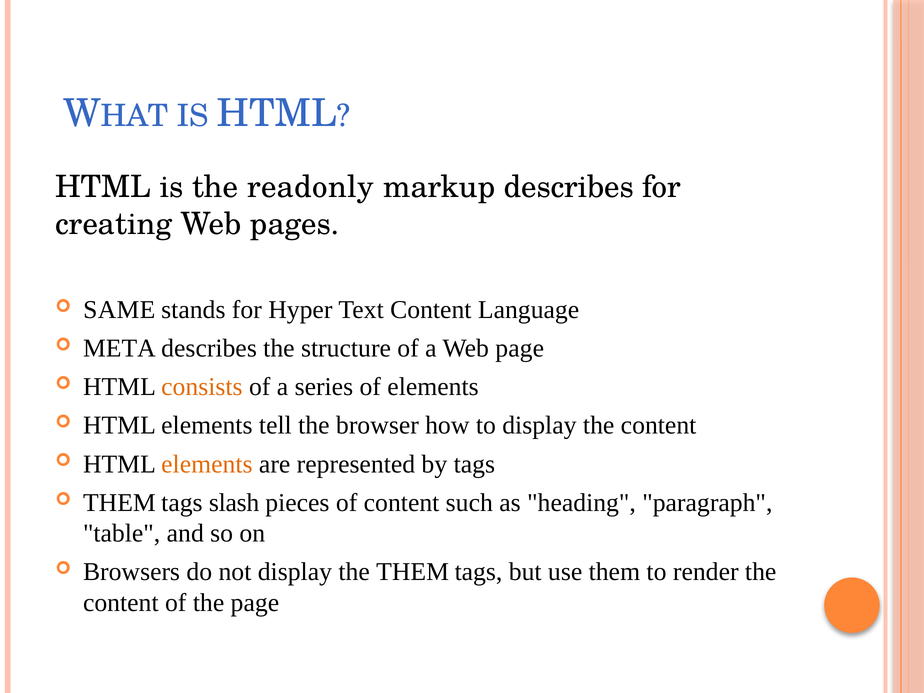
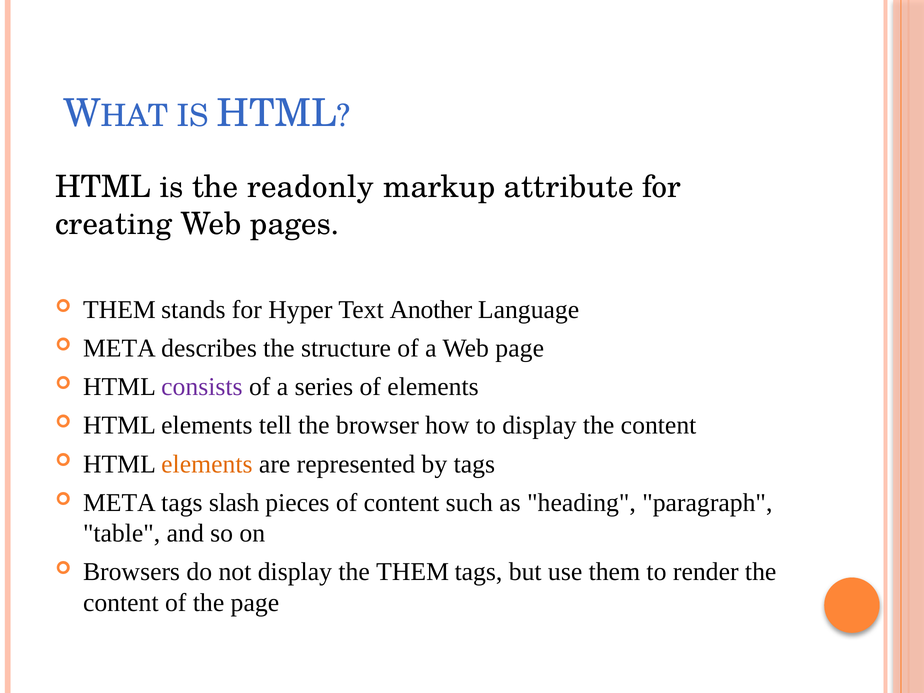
markup describes: describes -> attribute
SAME at (119, 310): SAME -> THEM
Text Content: Content -> Another
consists colour: orange -> purple
THEM at (119, 503): THEM -> META
